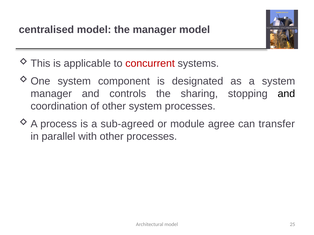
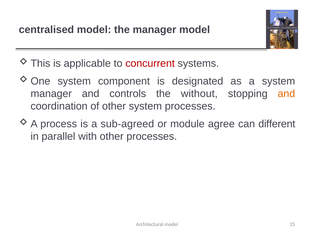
sharing: sharing -> without
and at (286, 94) colour: black -> orange
transfer: transfer -> different
